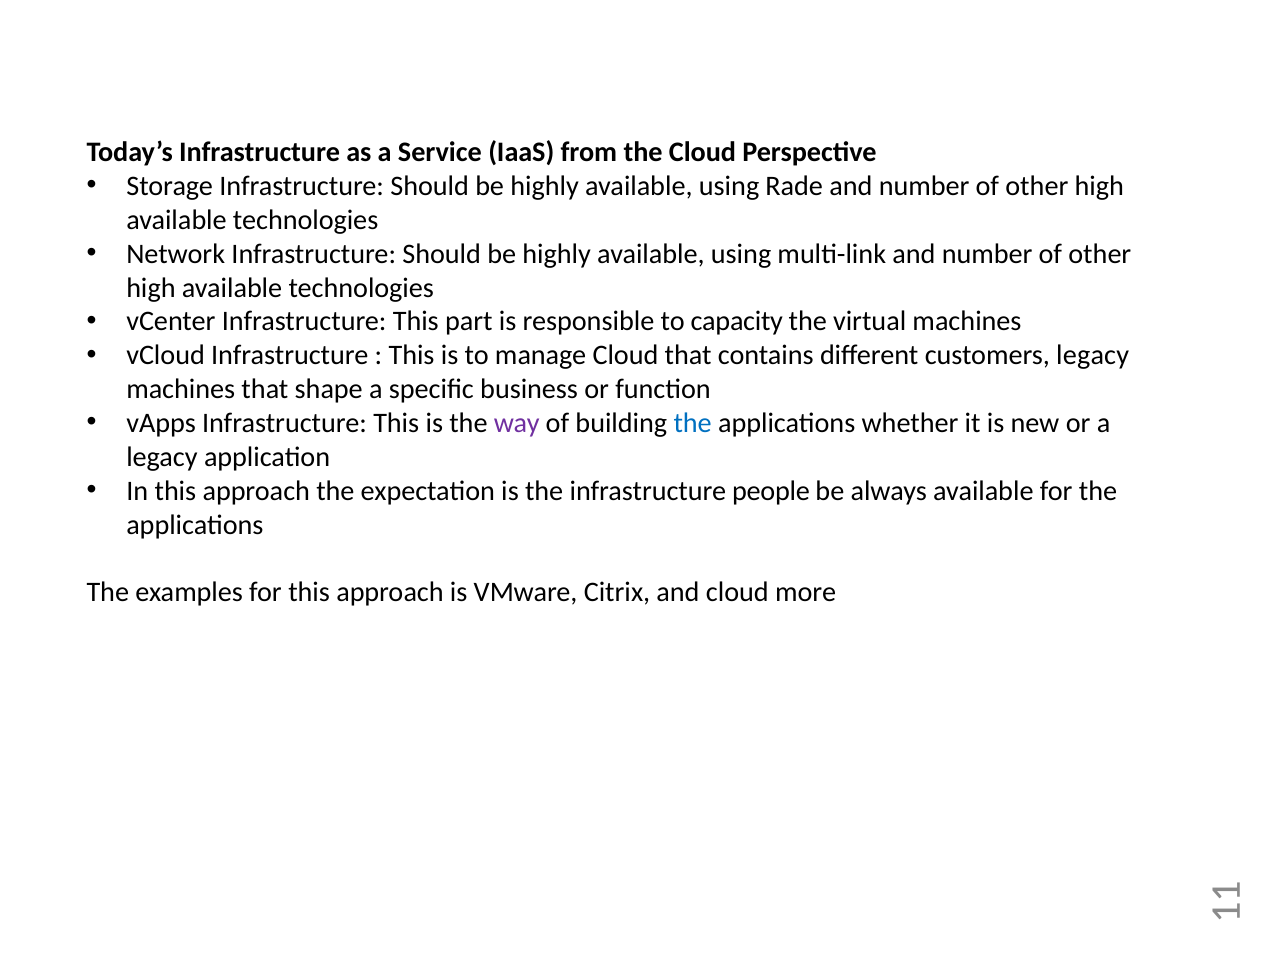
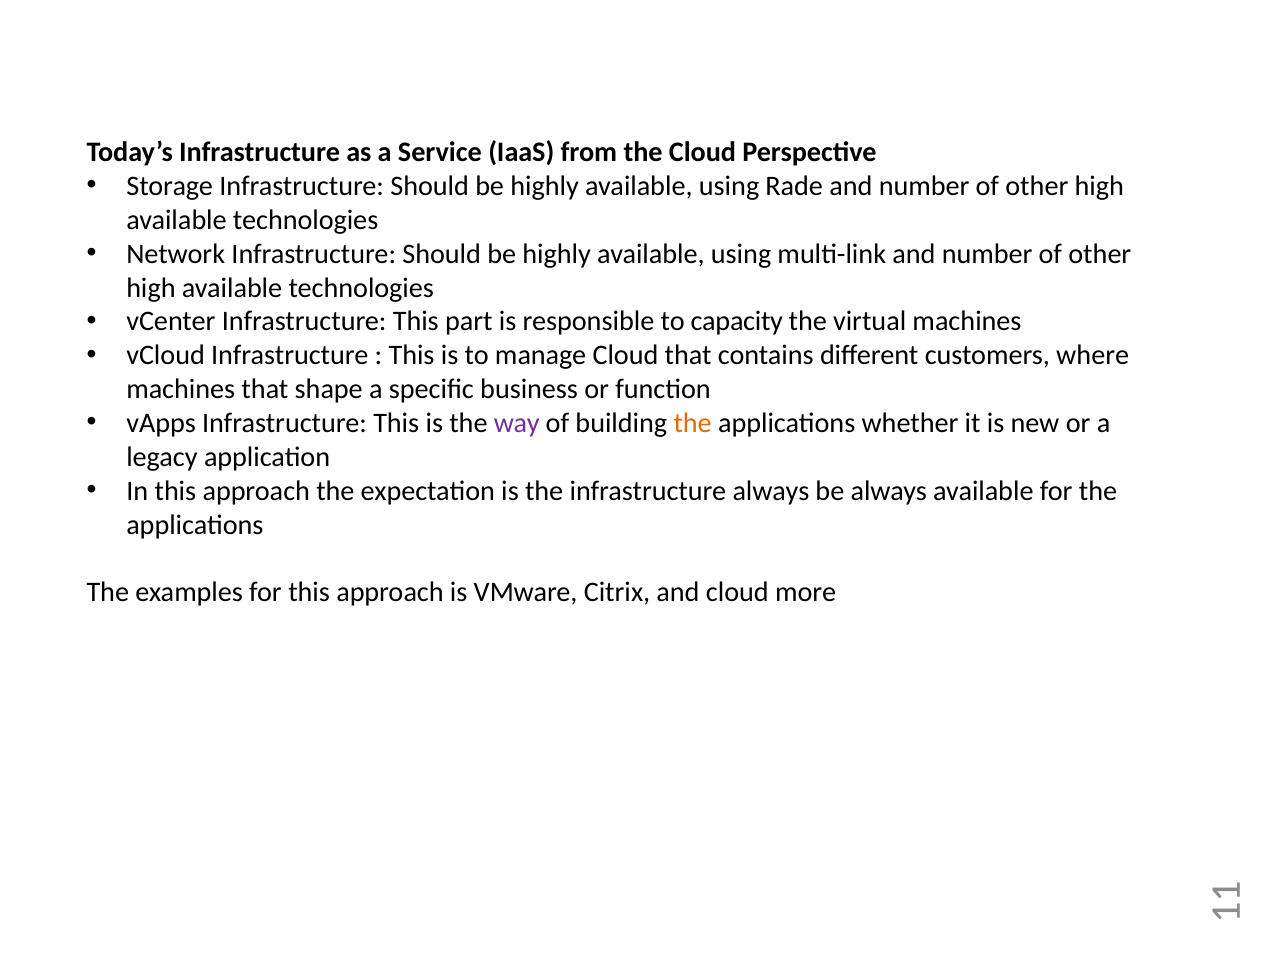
customers legacy: legacy -> where
the at (693, 423) colour: blue -> orange
infrastructure people: people -> always
